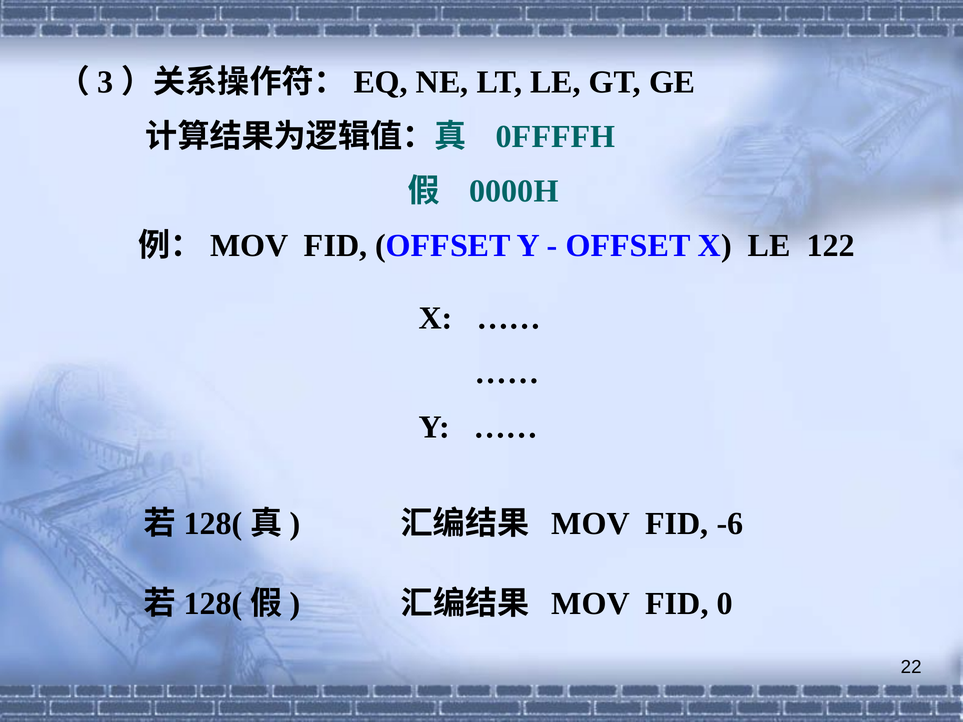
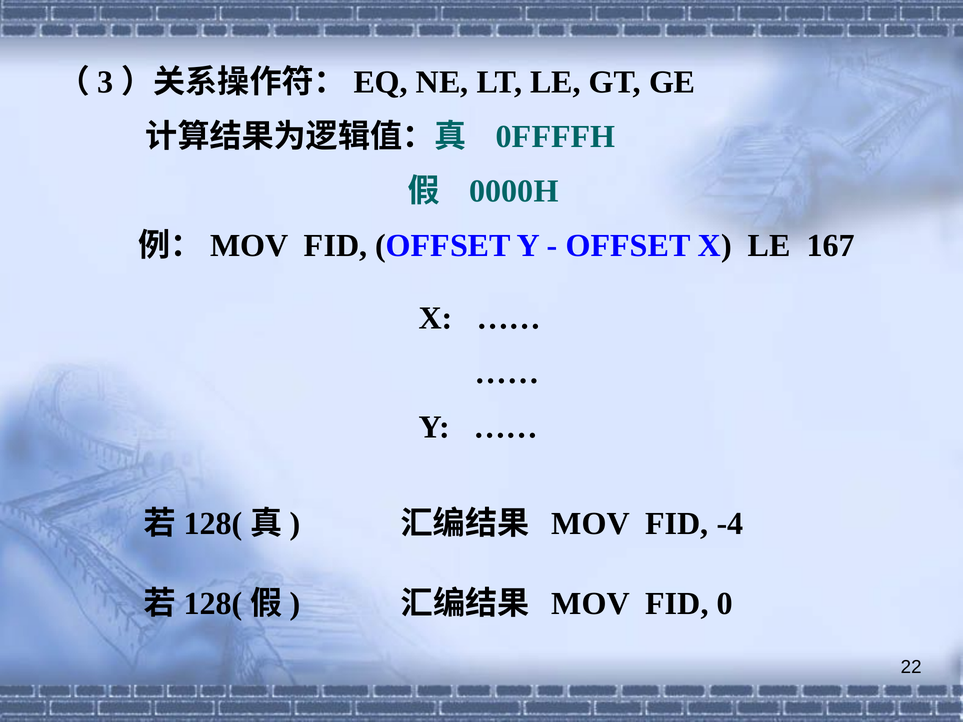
122: 122 -> 167
-6: -6 -> -4
